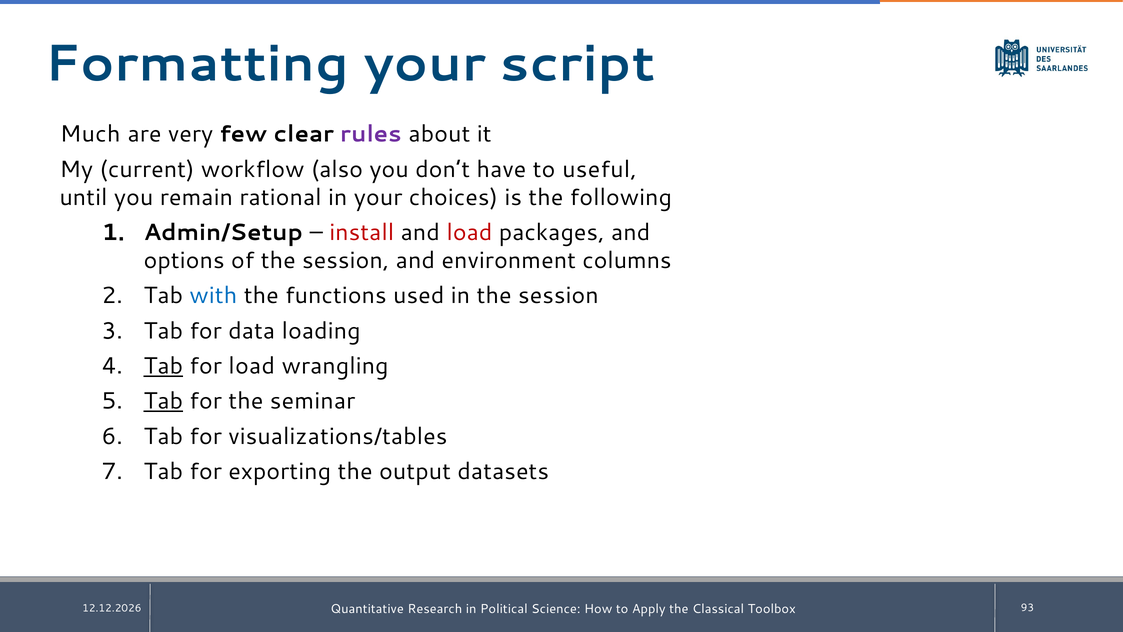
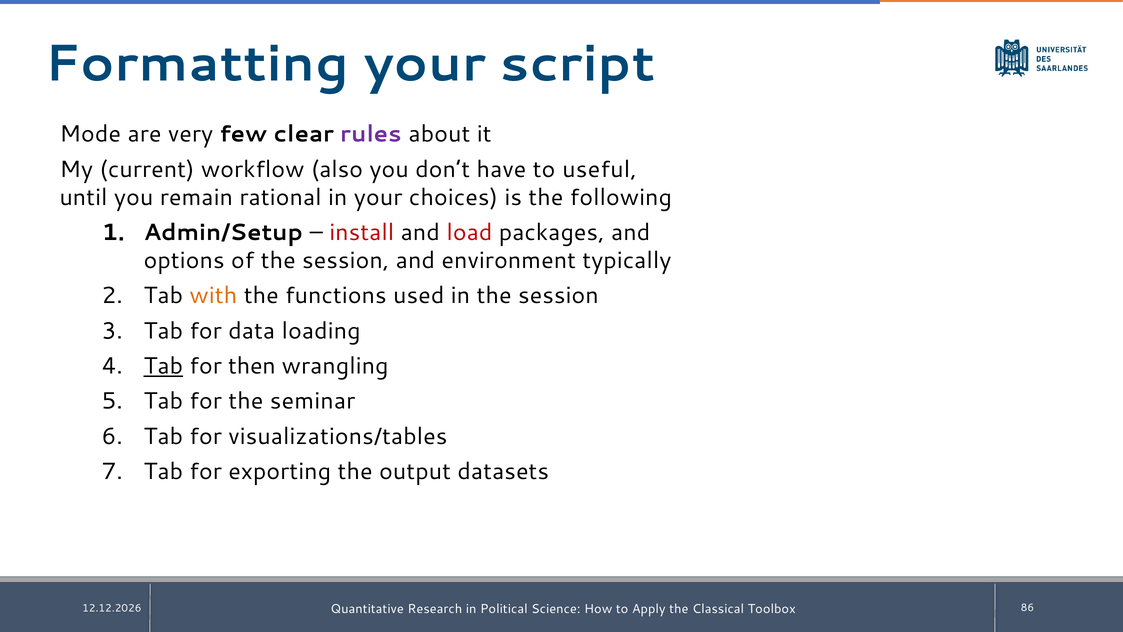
Much: Much -> Mode
columns: columns -> typically
with colour: blue -> orange
for load: load -> then
Tab at (163, 401) underline: present -> none
93: 93 -> 86
